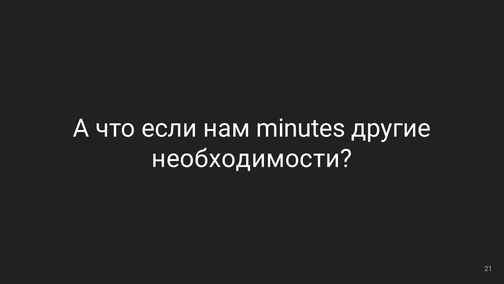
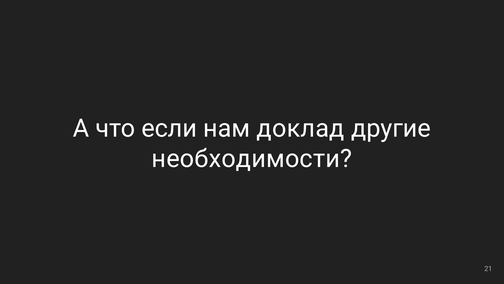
minutes: minutes -> доклад
